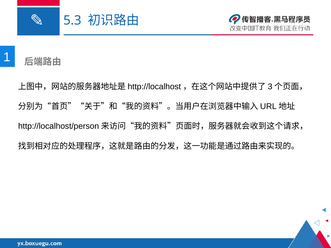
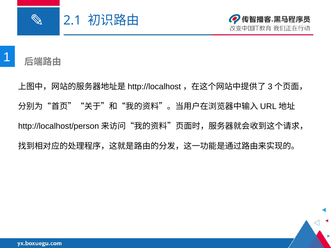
5.3: 5.3 -> 2.1
